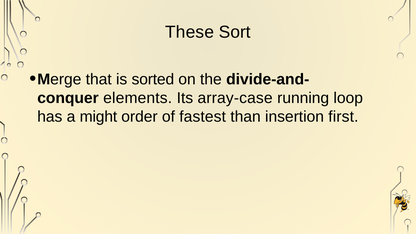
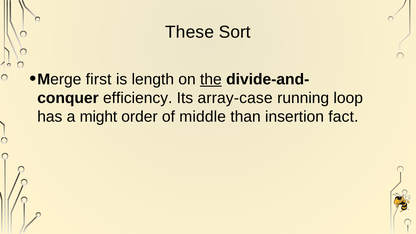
that: that -> first
sorted: sorted -> length
the underline: none -> present
elements: elements -> efficiency
fastest: fastest -> middle
first: first -> fact
